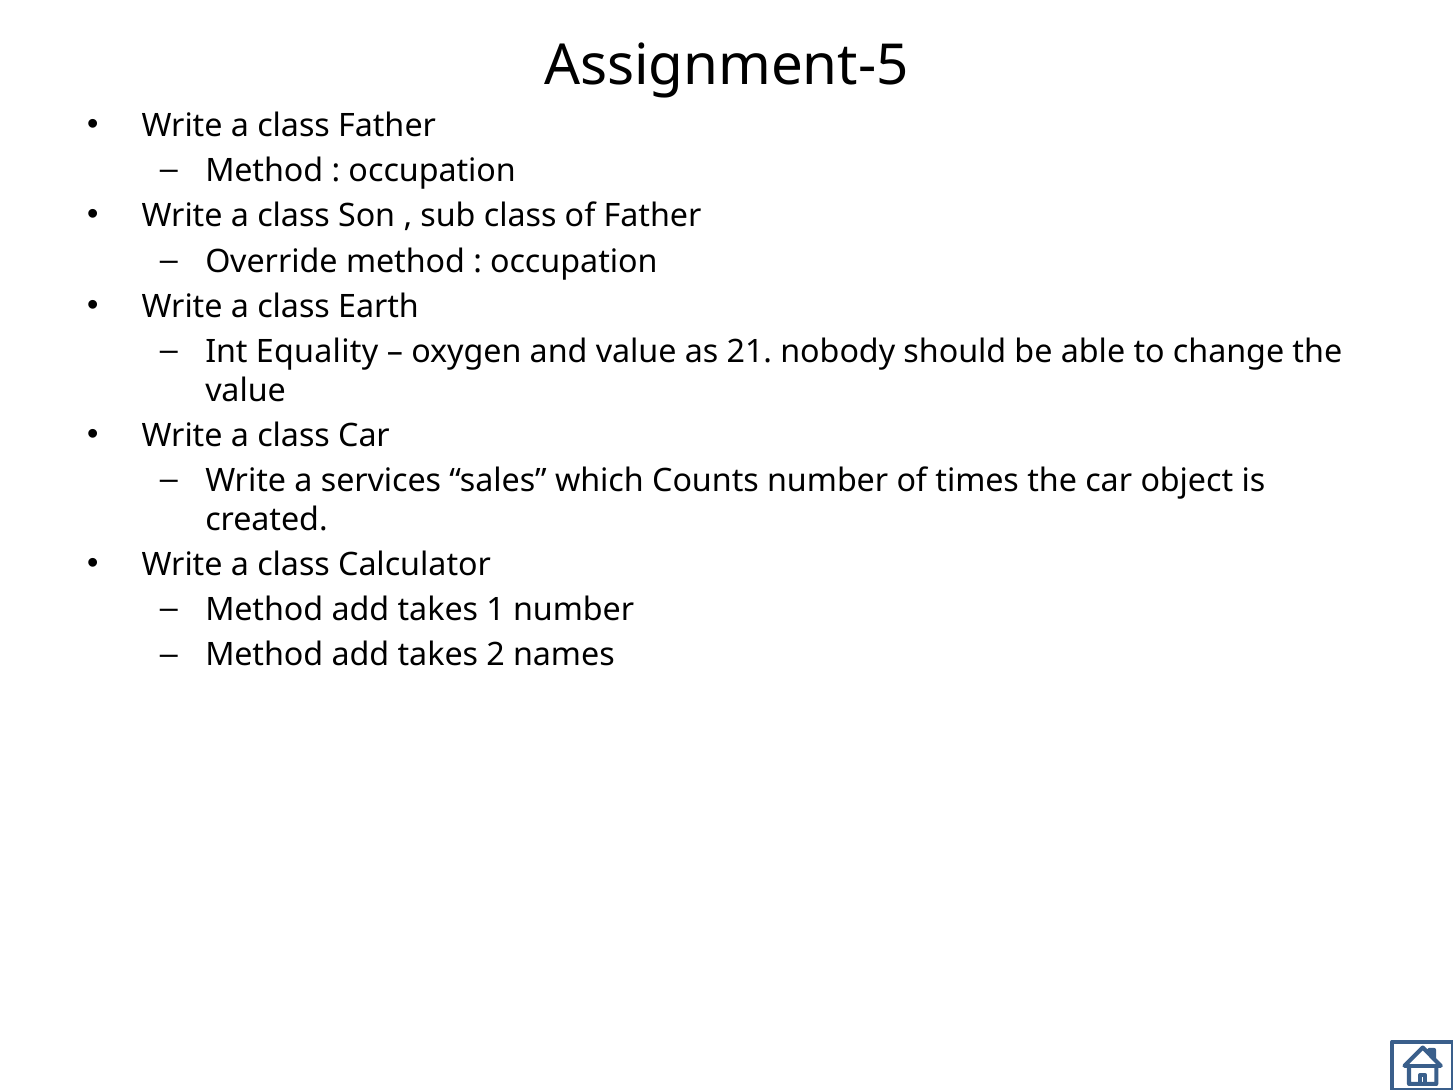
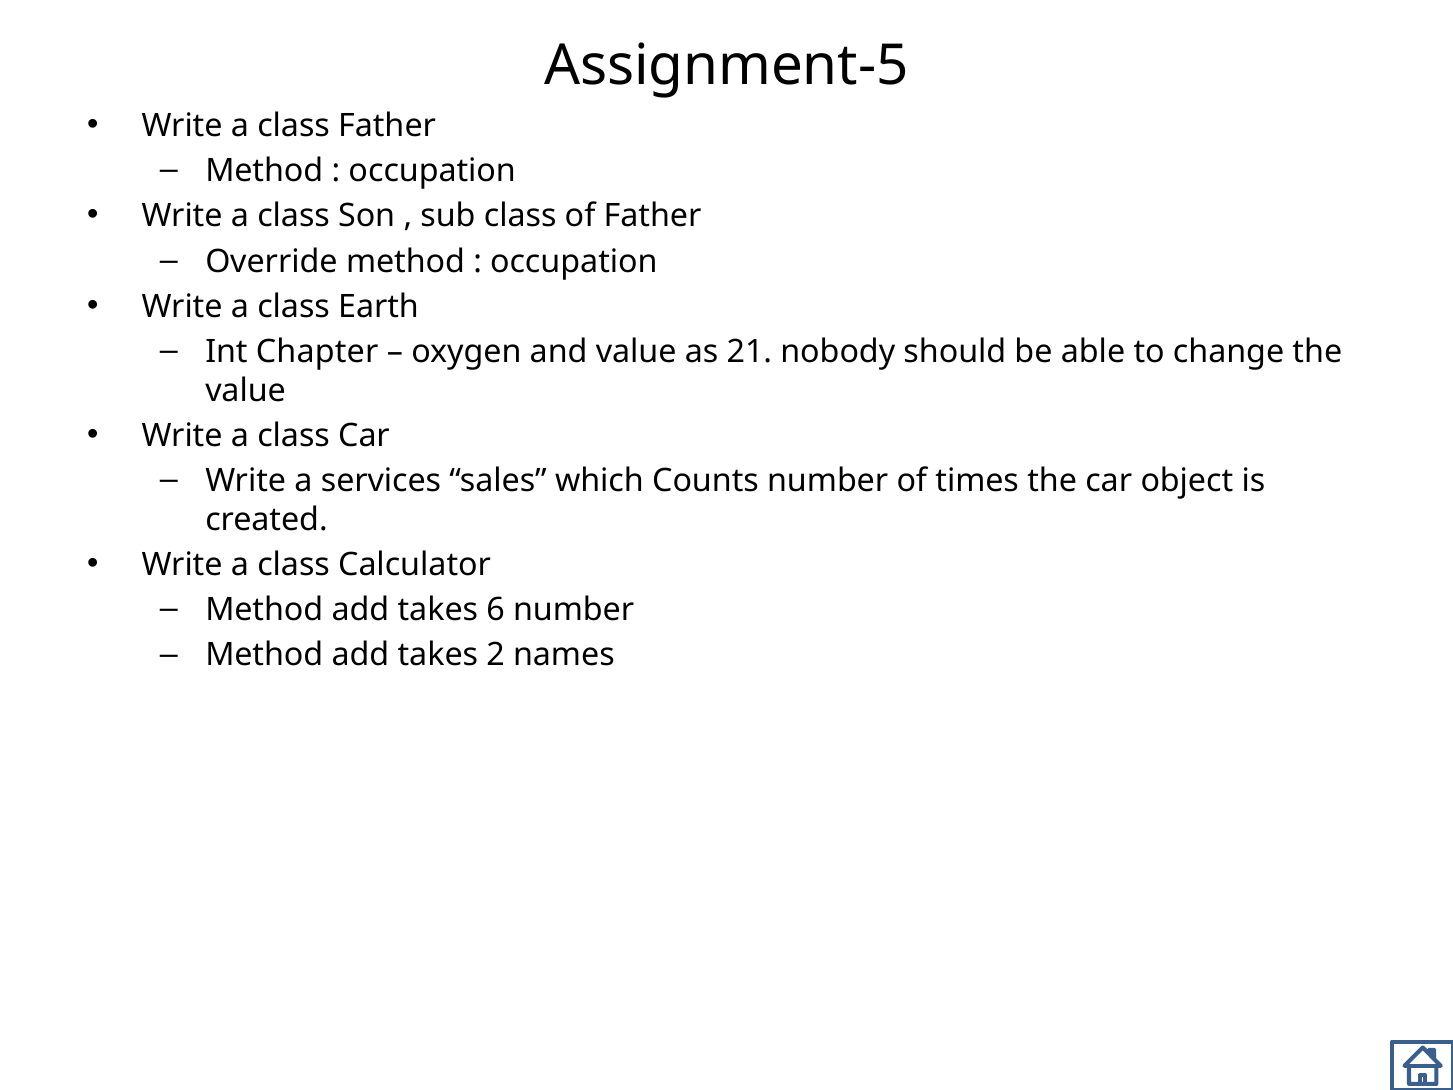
Equality: Equality -> Chapter
1: 1 -> 6
